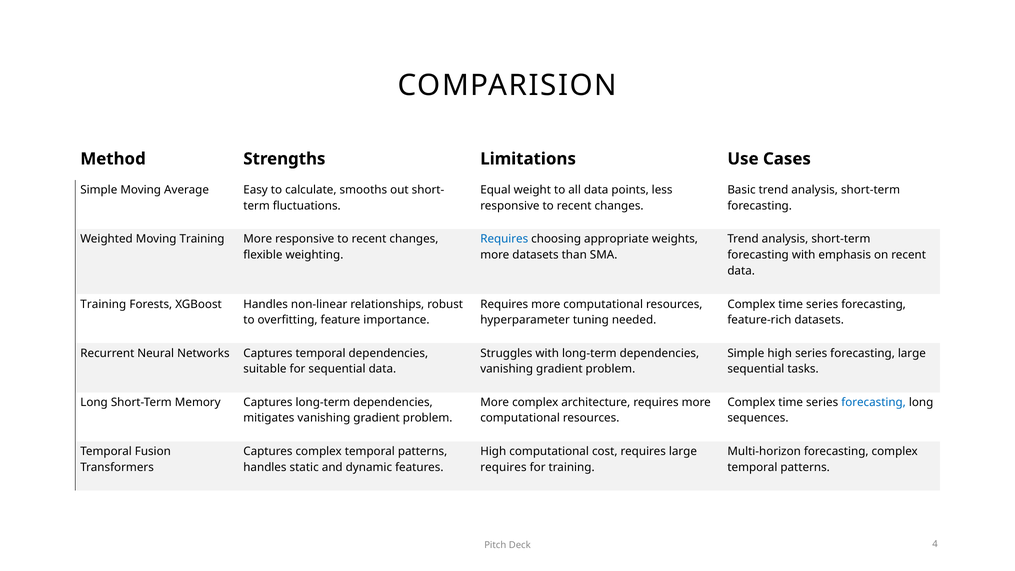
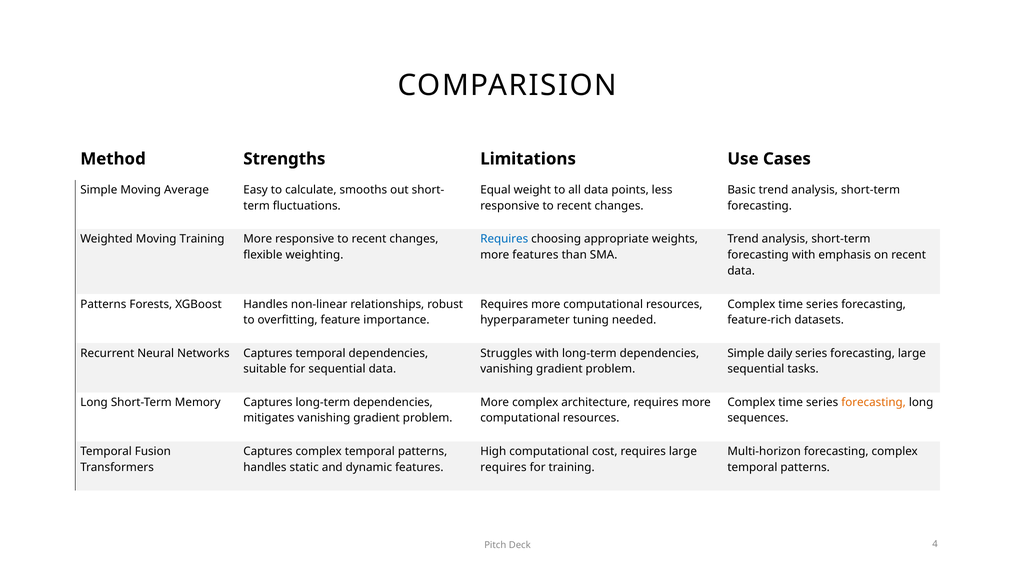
more datasets: datasets -> features
Training at (103, 304): Training -> Patterns
Simple high: high -> daily
forecasting at (874, 402) colour: blue -> orange
